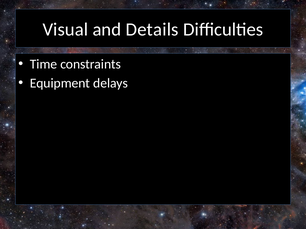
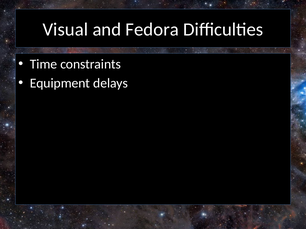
Details: Details -> Fedora
